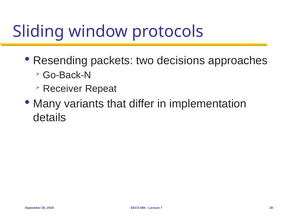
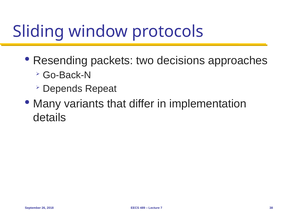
Receiver: Receiver -> Depends
